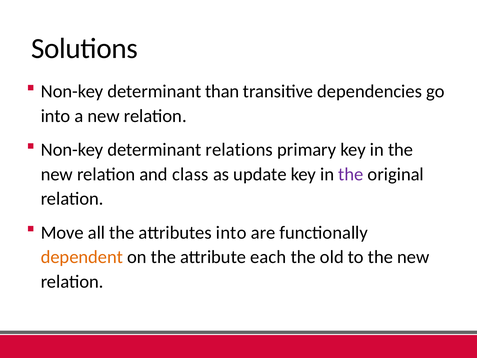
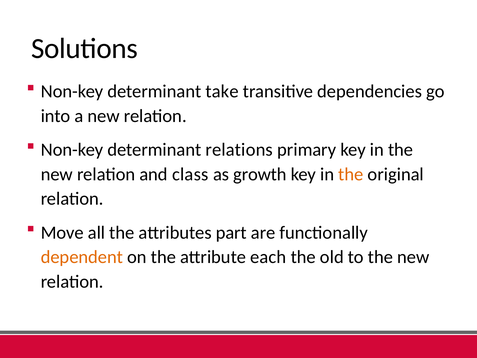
than: than -> take
update: update -> growth
the at (351, 174) colour: purple -> orange
attributes into: into -> part
